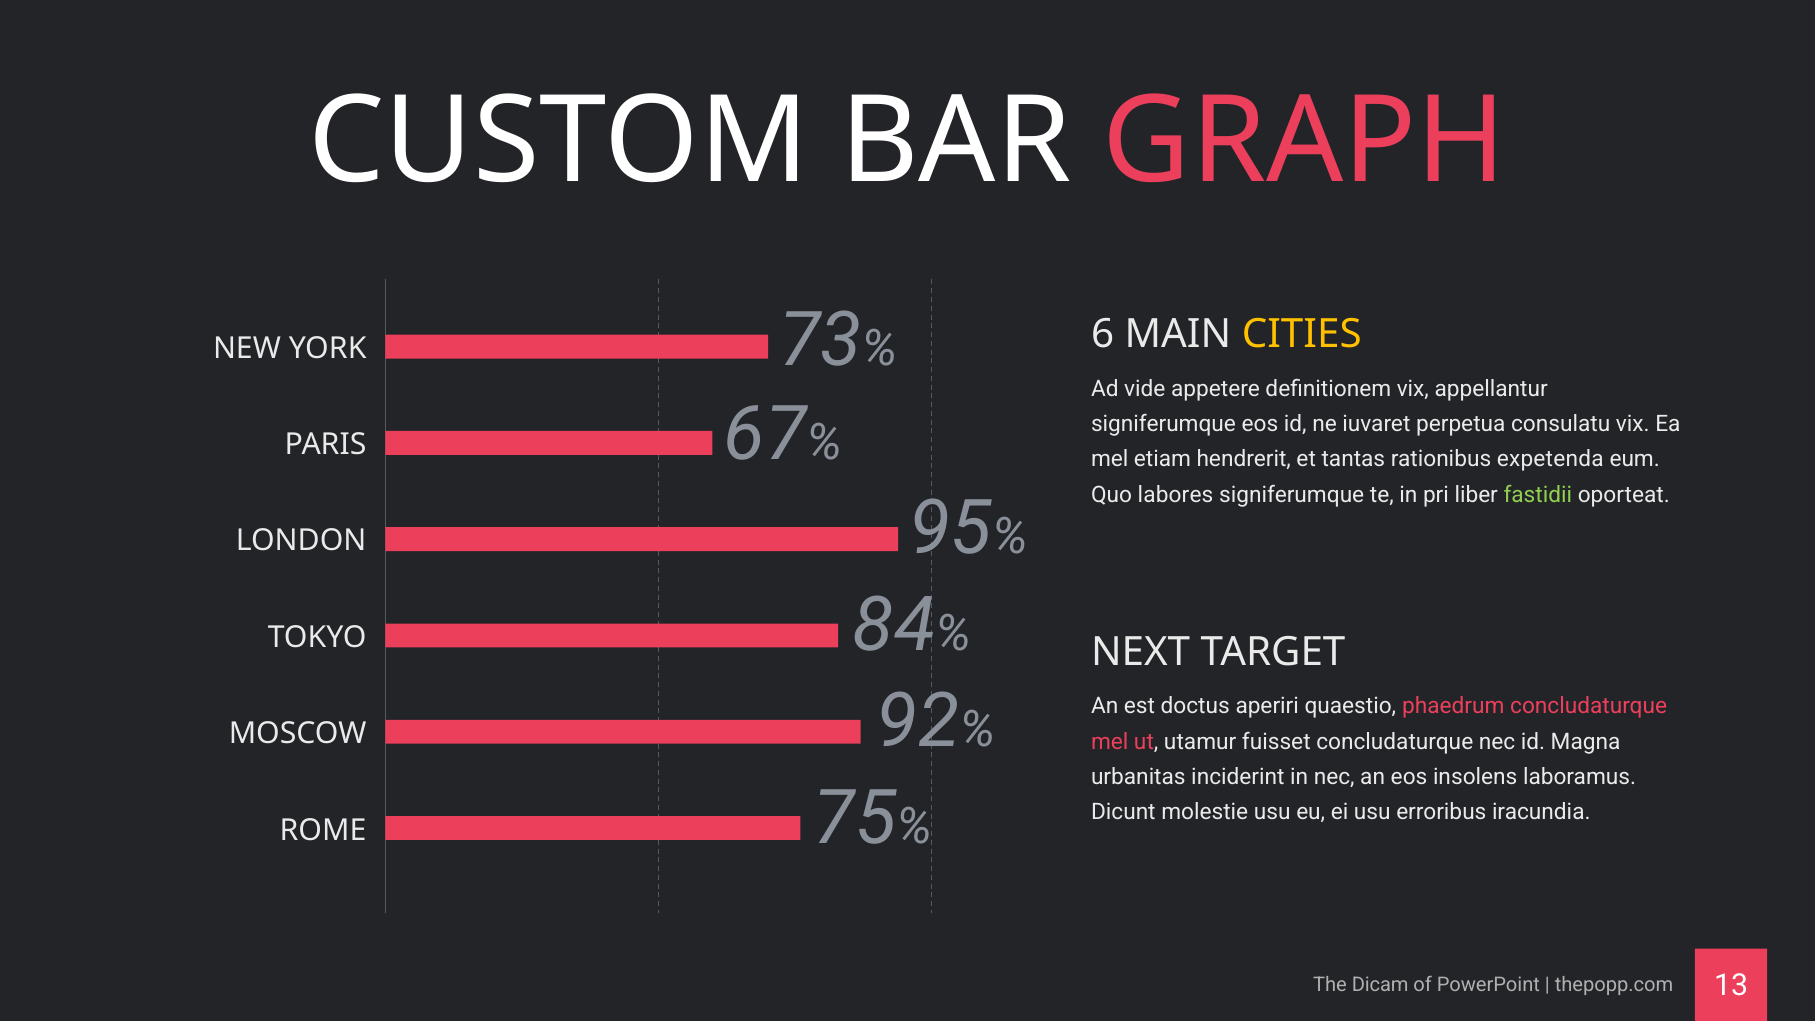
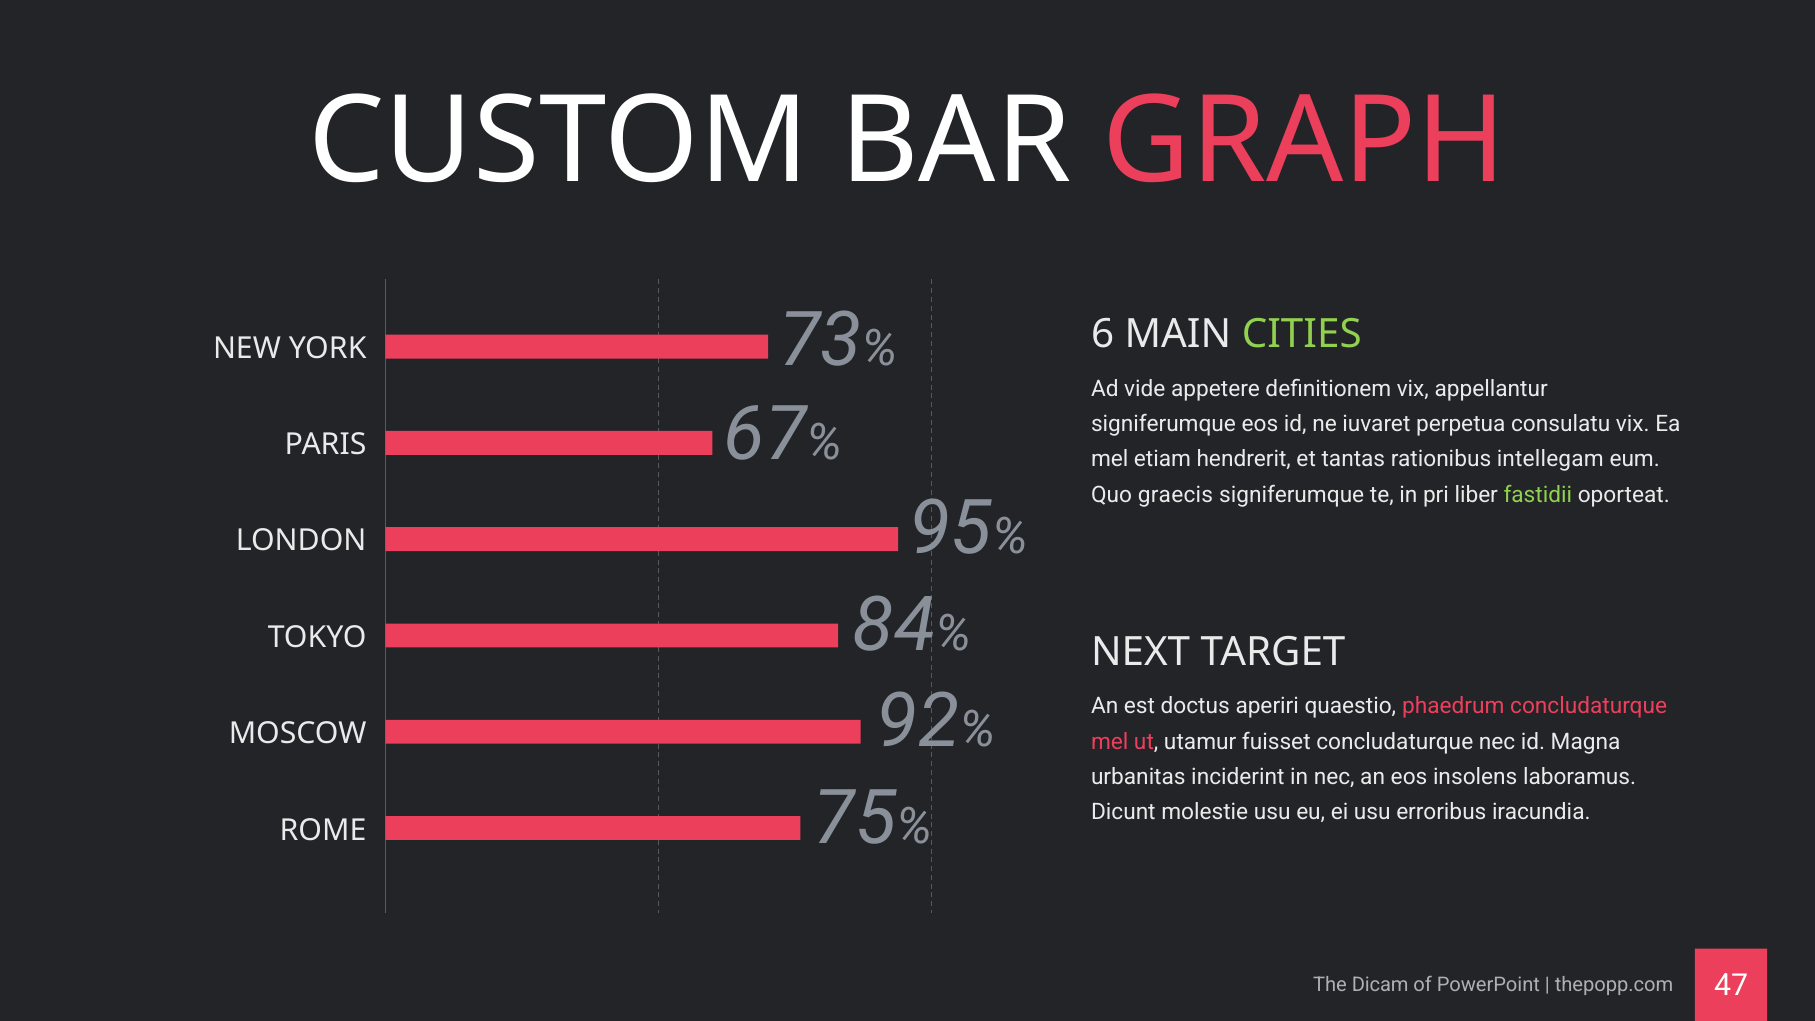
CITIES colour: yellow -> light green
expetenda: expetenda -> intellegam
labores: labores -> graecis
13: 13 -> 47
